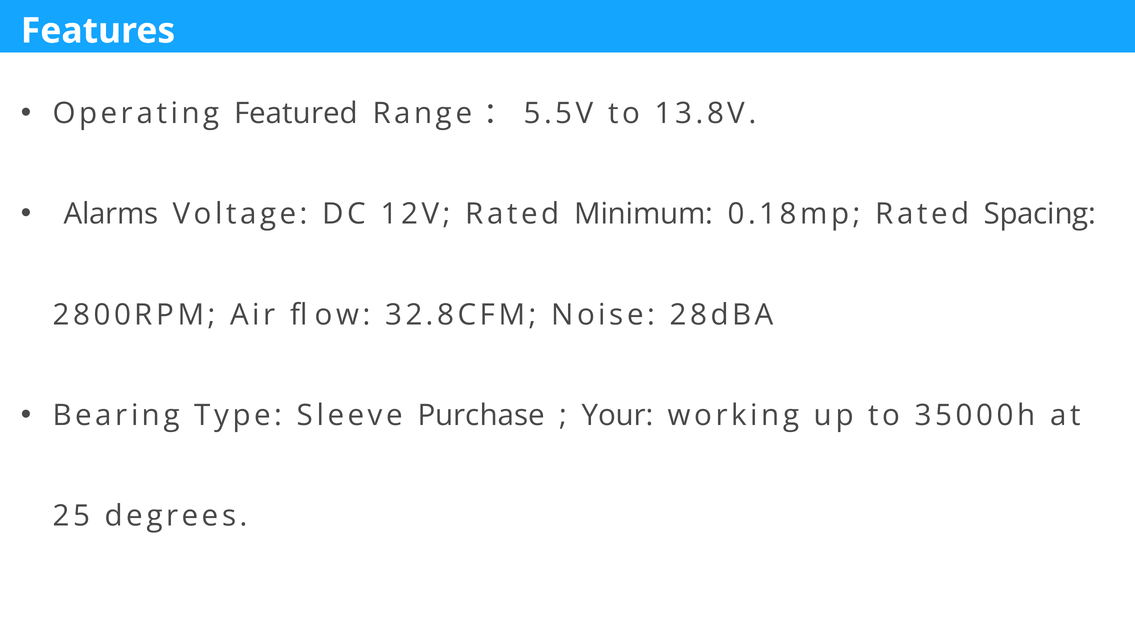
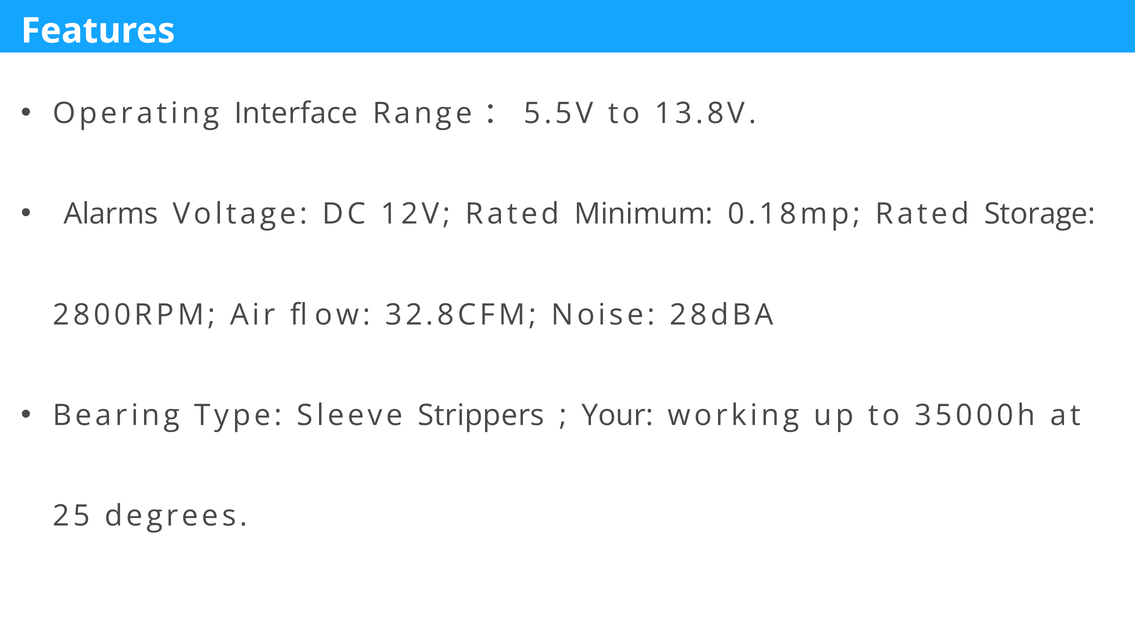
Featured: Featured -> Interface
Spacing: Spacing -> Storage
Purchase: Purchase -> Strippers
